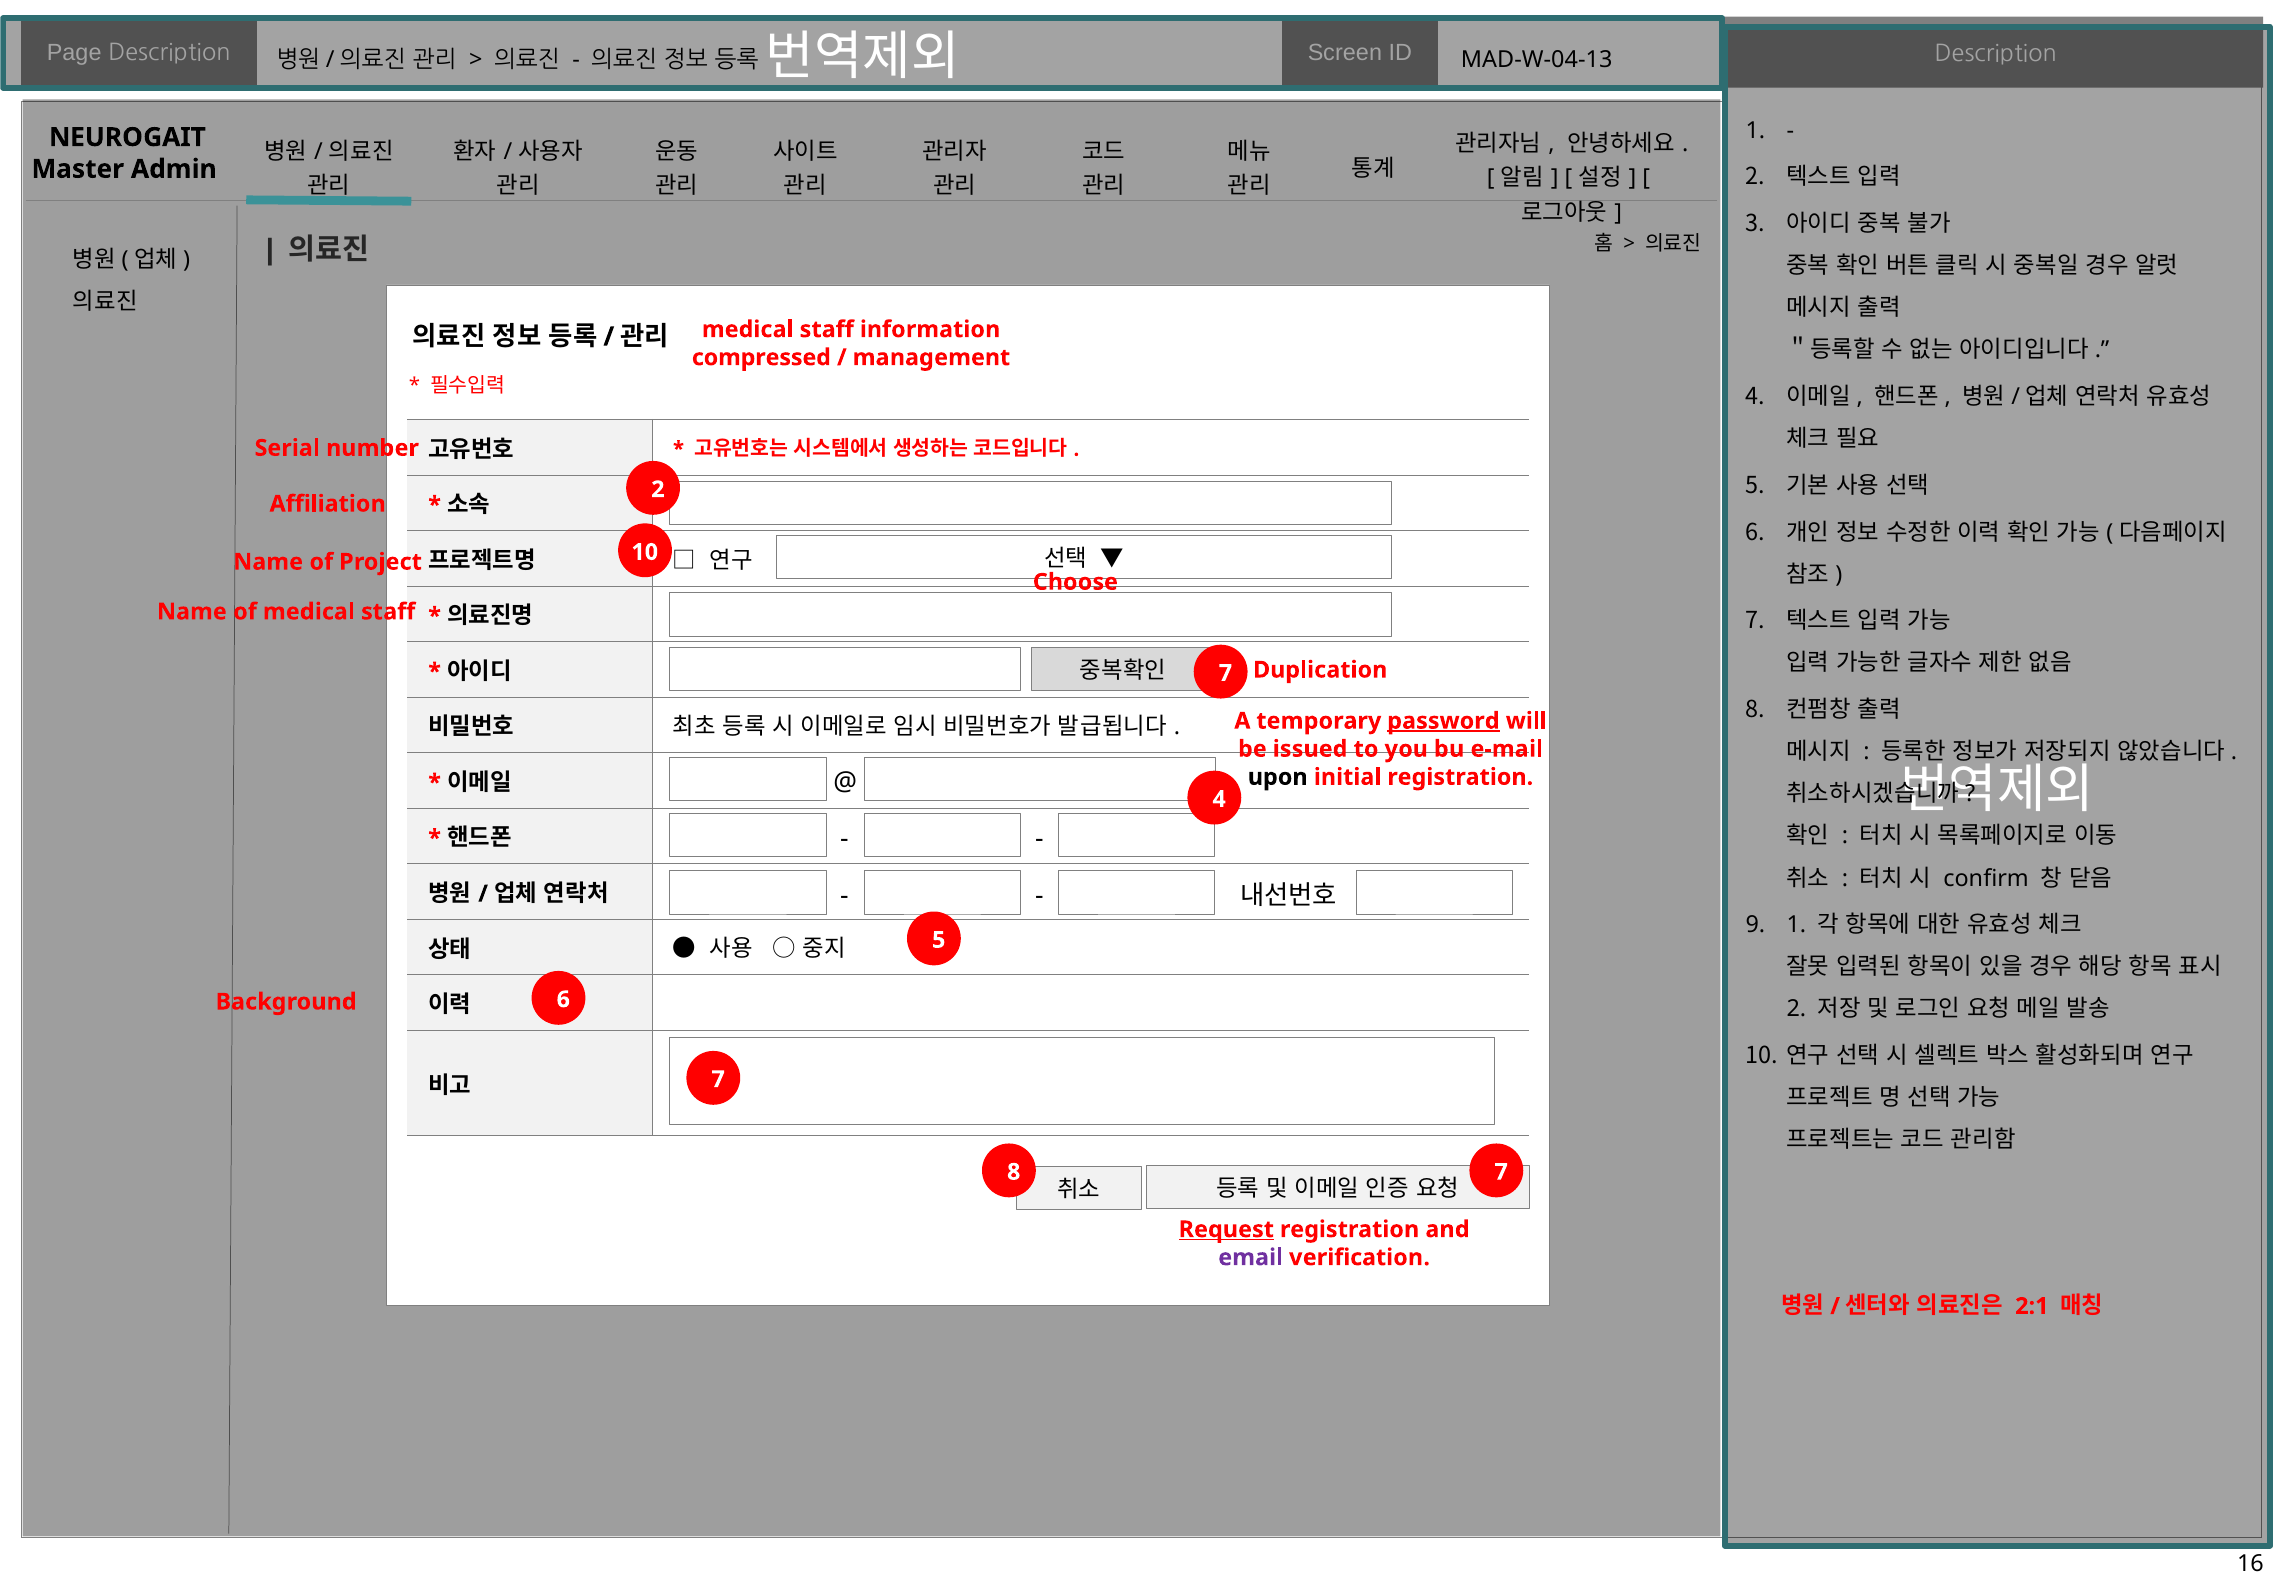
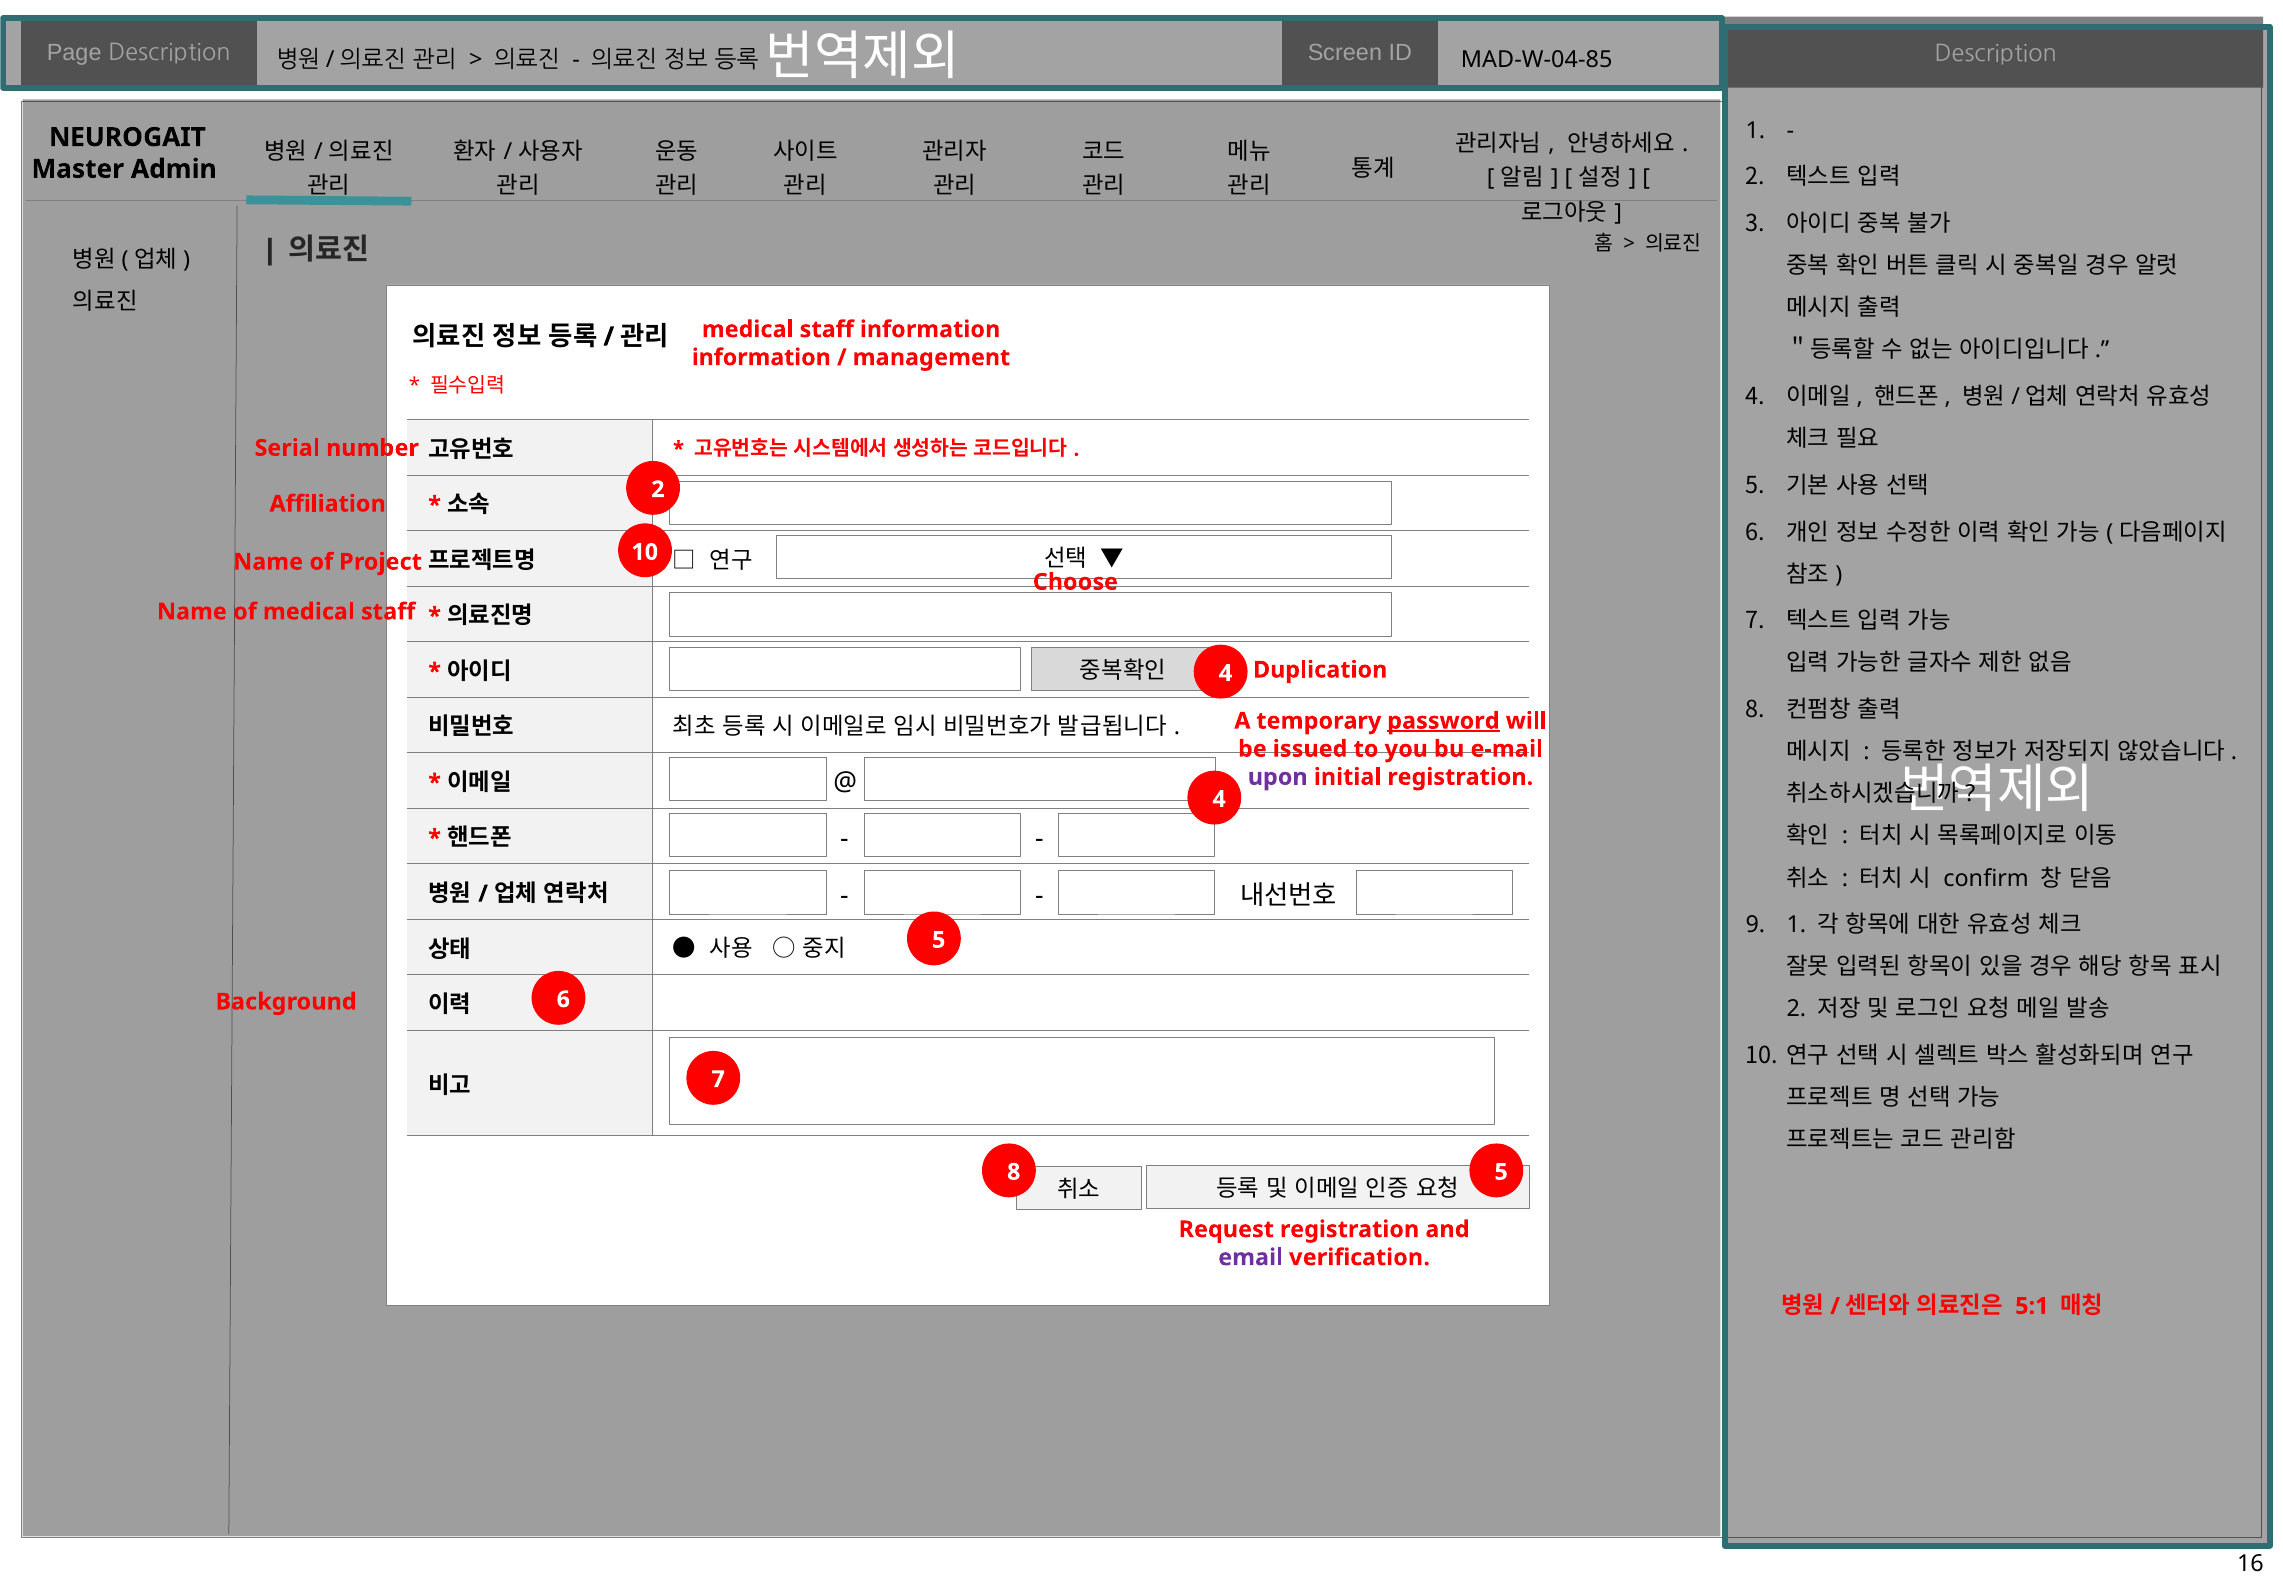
MAD-W-04-13: MAD-W-04-13 -> MAD-W-04-85
compressed at (761, 357): compressed -> information
7 at (1225, 673): 7 -> 4
upon colour: black -> purple
8 7: 7 -> 5
Request underline: present -> none
2:1: 2:1 -> 5:1
